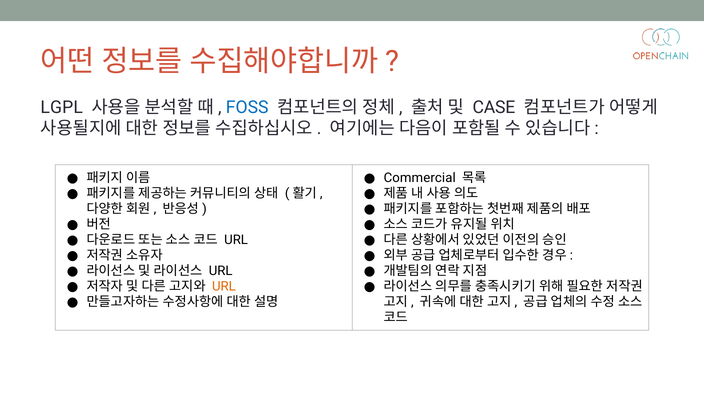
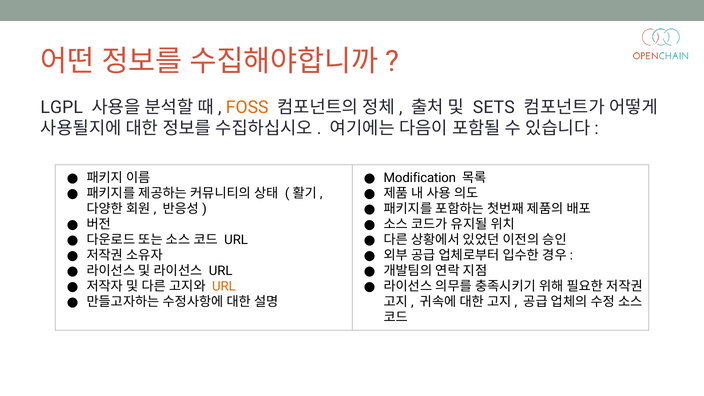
FOSS colour: blue -> orange
CASE: CASE -> SETS
Commercial: Commercial -> Modification
